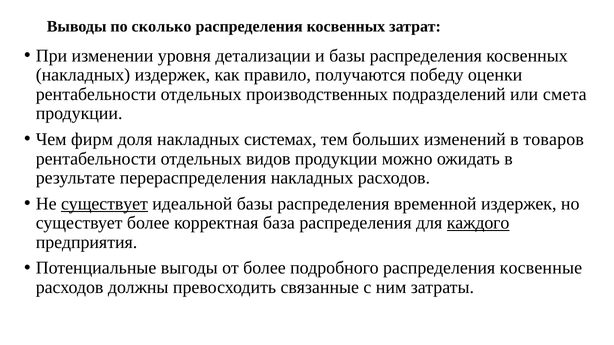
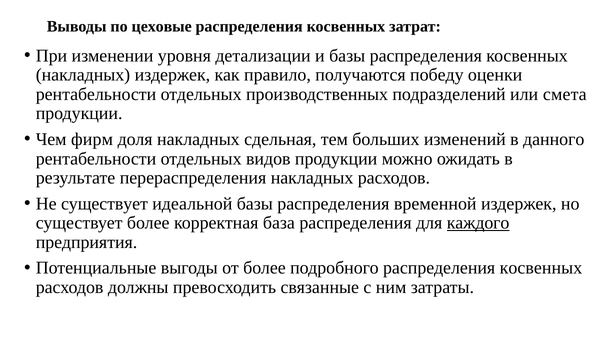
сколько: сколько -> цеховые
системах: системах -> сдельная
товаров: товаров -> данного
существует at (104, 204) underline: present -> none
подробного распределения косвенные: косвенные -> косвенных
